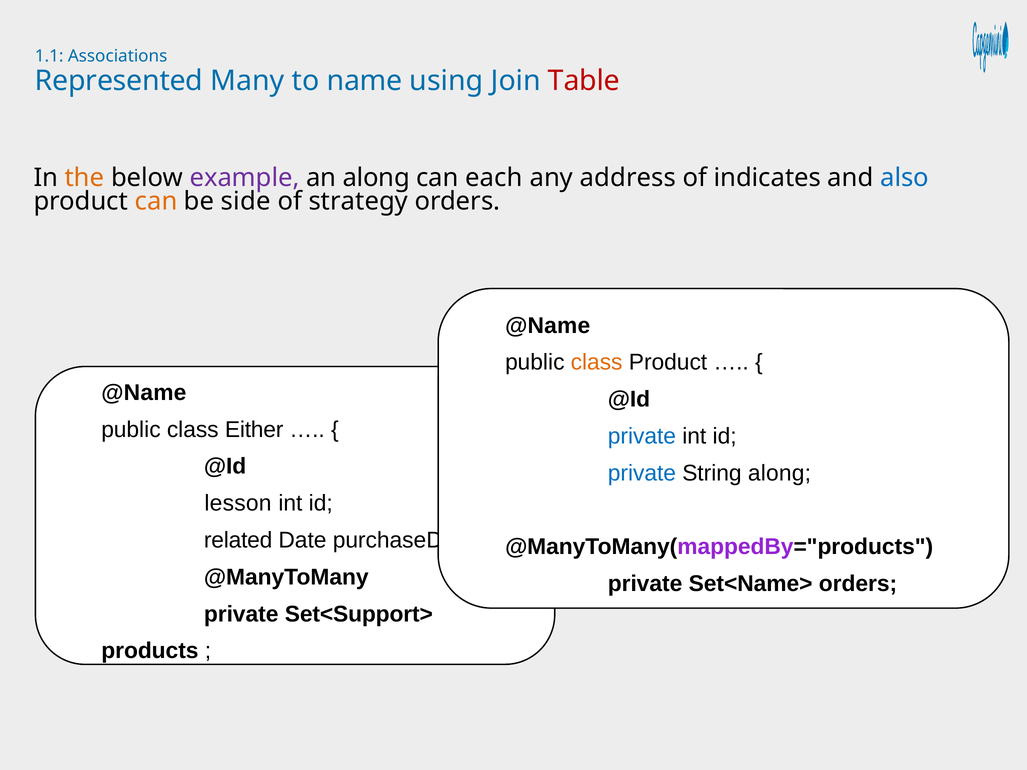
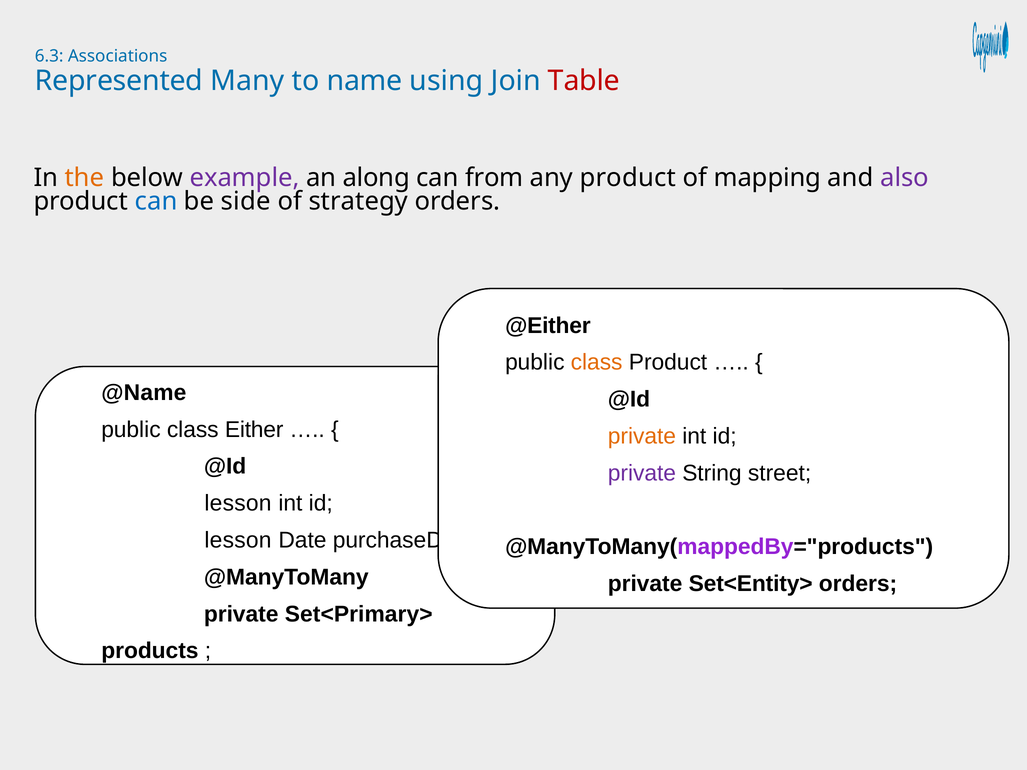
1.1: 1.1 -> 6.3
each: each -> from
any address: address -> product
indicates: indicates -> mapping
also colour: blue -> purple
can at (156, 201) colour: orange -> blue
@Name at (548, 326): @Name -> @Either
private at (642, 436) colour: blue -> orange
private at (642, 473) colour: blue -> purple
String along: along -> street
related at (238, 540): related -> lesson
Set<Name>: Set<Name> -> Set<Entity>
Set<Support>: Set<Support> -> Set<Primary>
